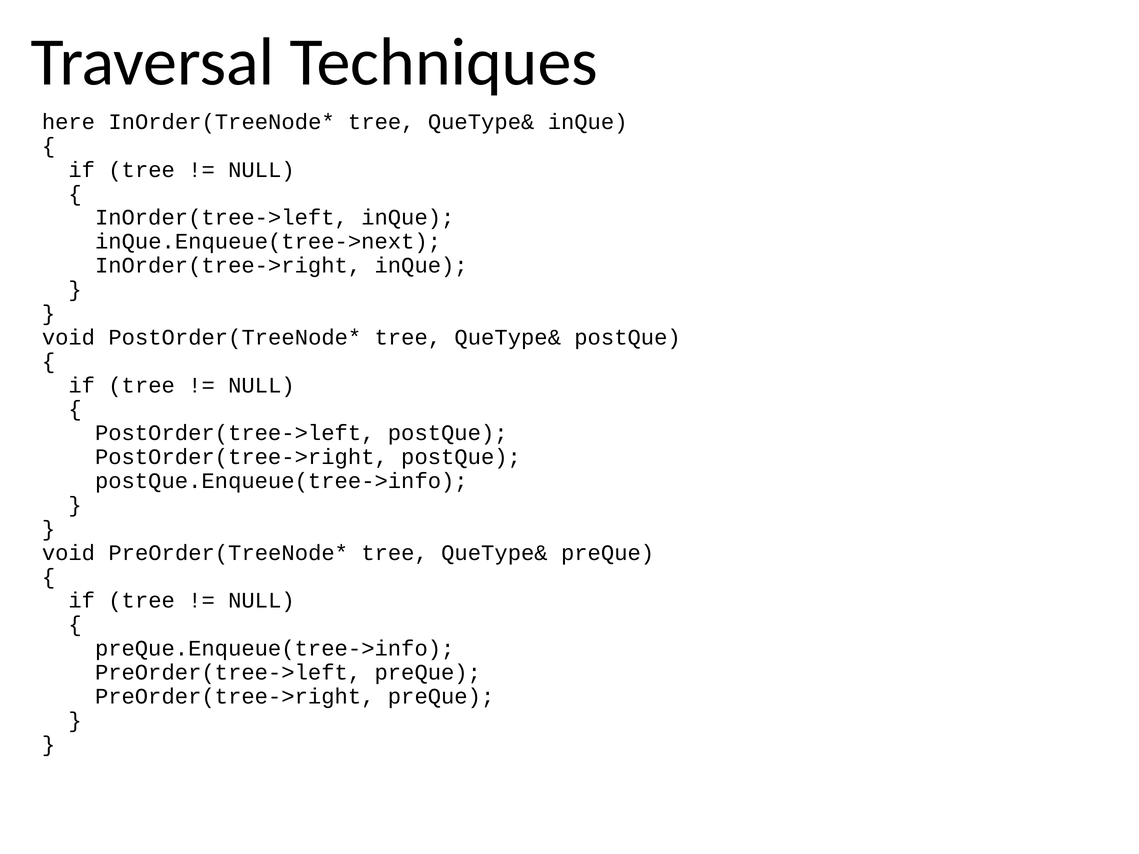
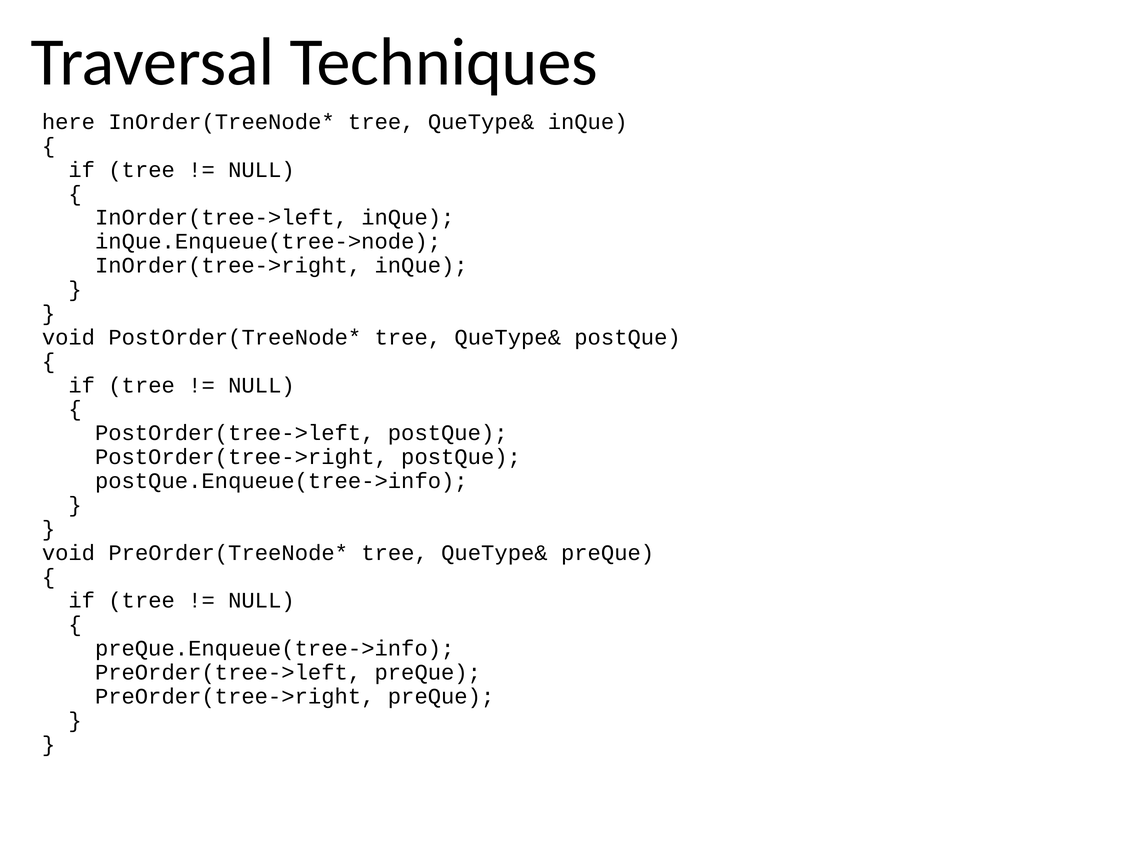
inQue.Enqueue(tree->next: inQue.Enqueue(tree->next -> inQue.Enqueue(tree->node
